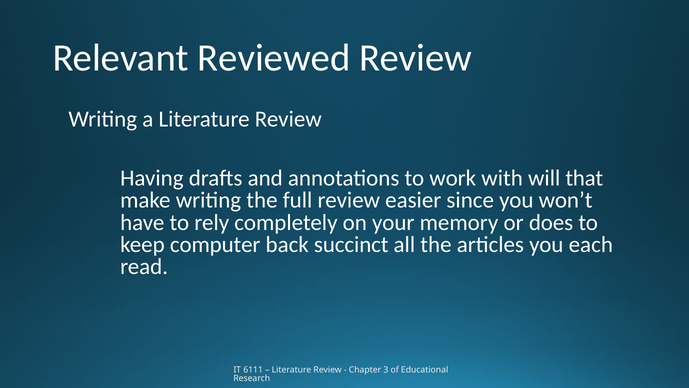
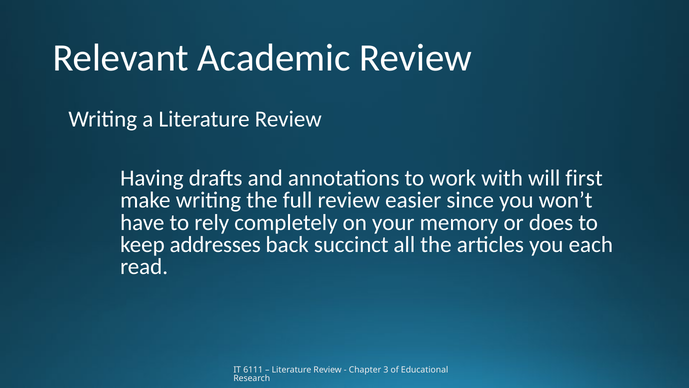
Reviewed: Reviewed -> Academic
that: that -> first
computer: computer -> addresses
